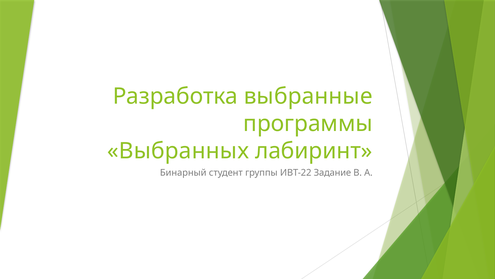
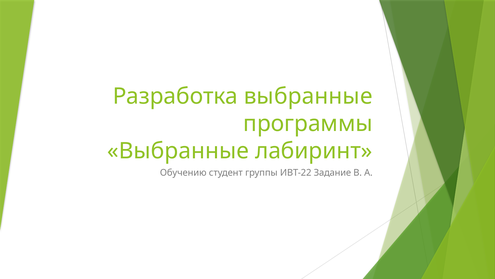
Выбранных at (178, 151): Выбранных -> Выбранные
Бинарный: Бинарный -> Обучению
